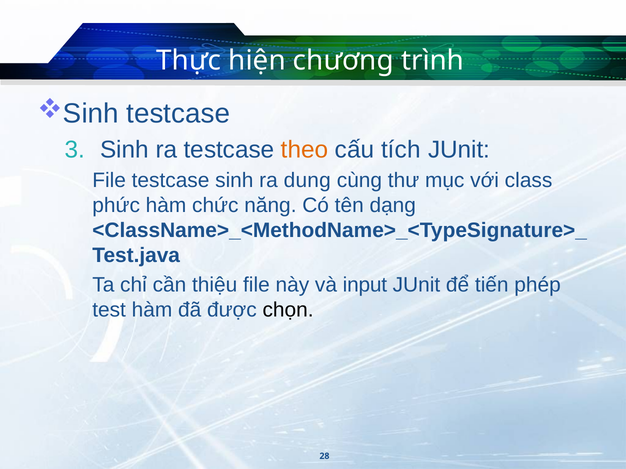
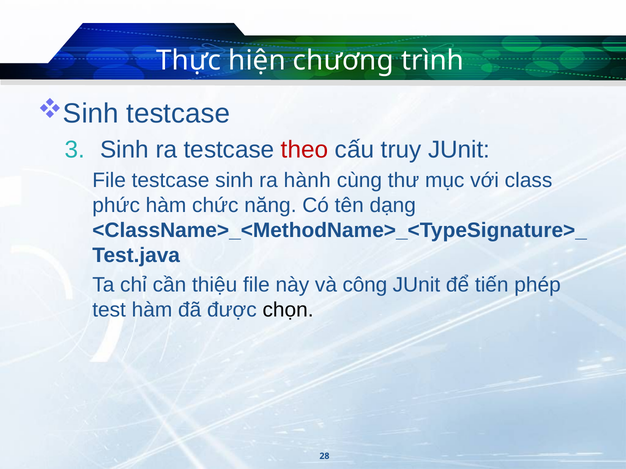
theo colour: orange -> red
tích: tích -> truy
dung: dung -> hành
input: input -> công
